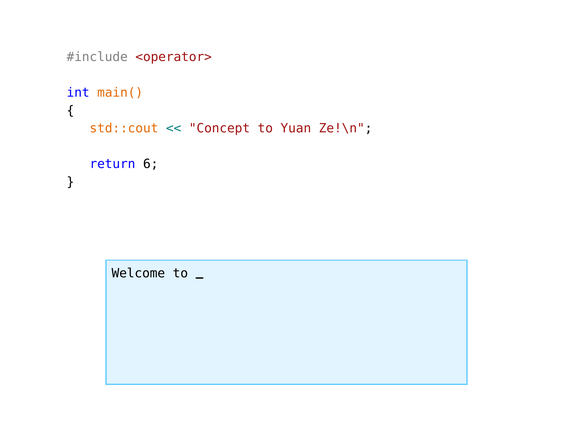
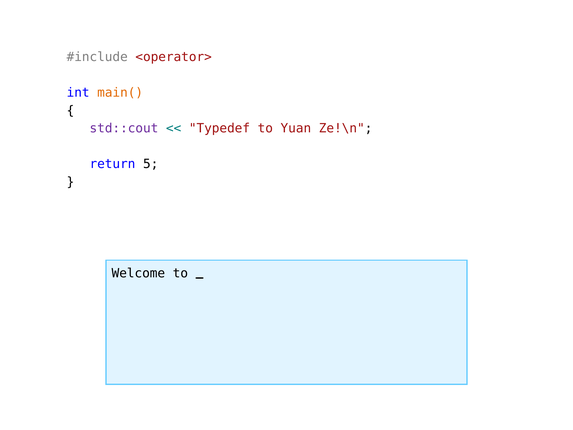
std::cout colour: orange -> purple
Concept: Concept -> Typedef
6: 6 -> 5
